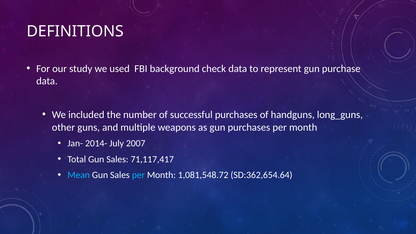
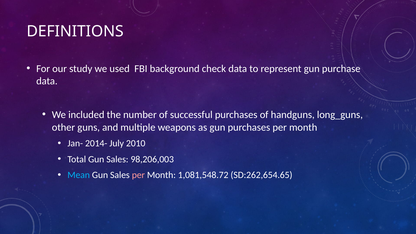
2007: 2007 -> 2010
71,117,417: 71,117,417 -> 98,206,003
per at (138, 175) colour: light blue -> pink
SD:362,654.64: SD:362,654.64 -> SD:262,654.65
